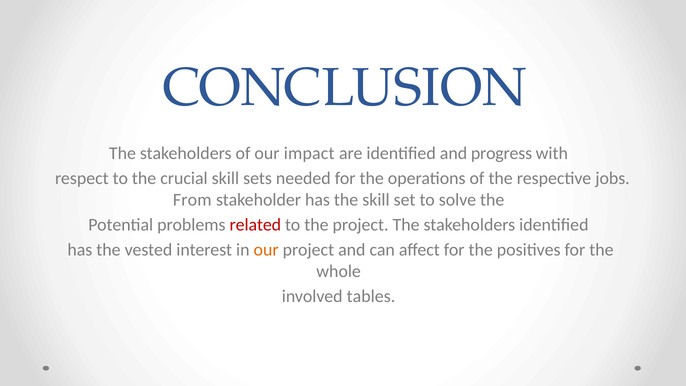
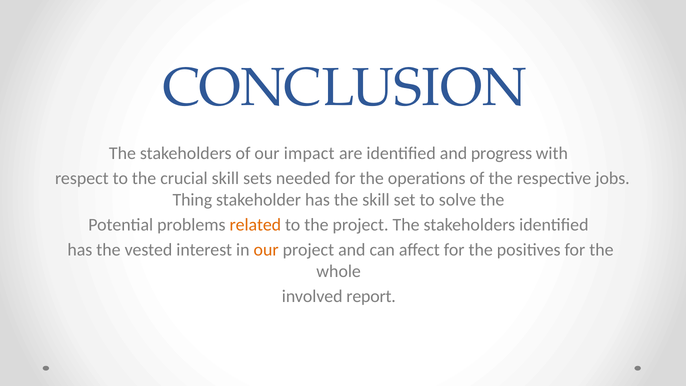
From: From -> Thing
related colour: red -> orange
tables: tables -> report
